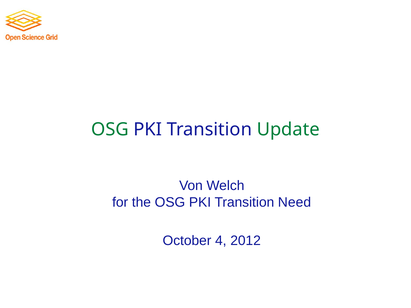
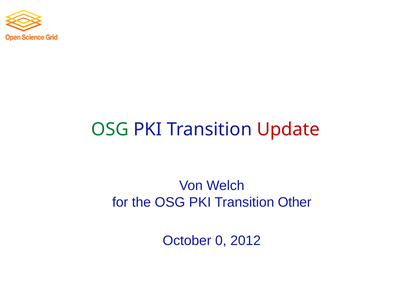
Update colour: green -> red
Need: Need -> Other
4: 4 -> 0
